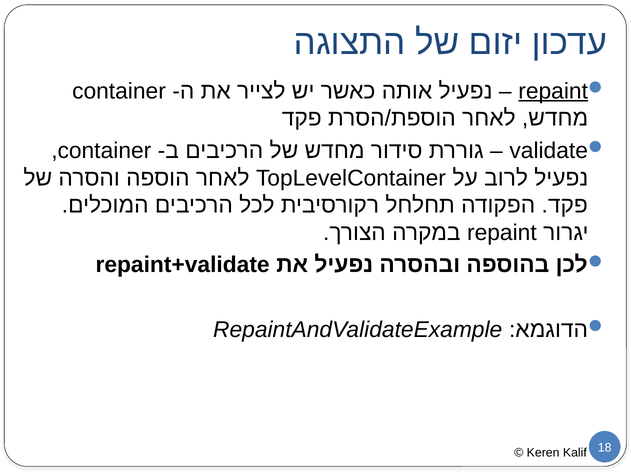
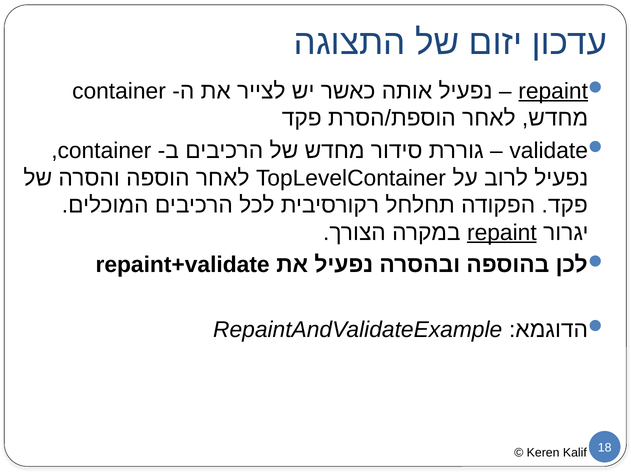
repaint at (502, 233) underline: none -> present
